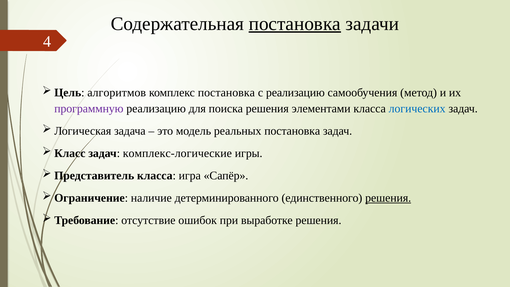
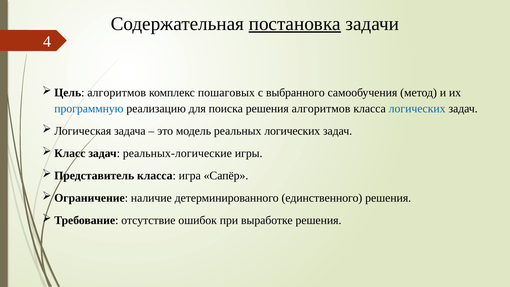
комплекс постановка: постановка -> пошаговых
с реализацию: реализацию -> выбранного
программную colour: purple -> blue
решения элементами: элементами -> алгоритмов
реальных постановка: постановка -> логических
комплекс-логические: комплекс-логические -> реальных-логические
решения at (388, 198) underline: present -> none
